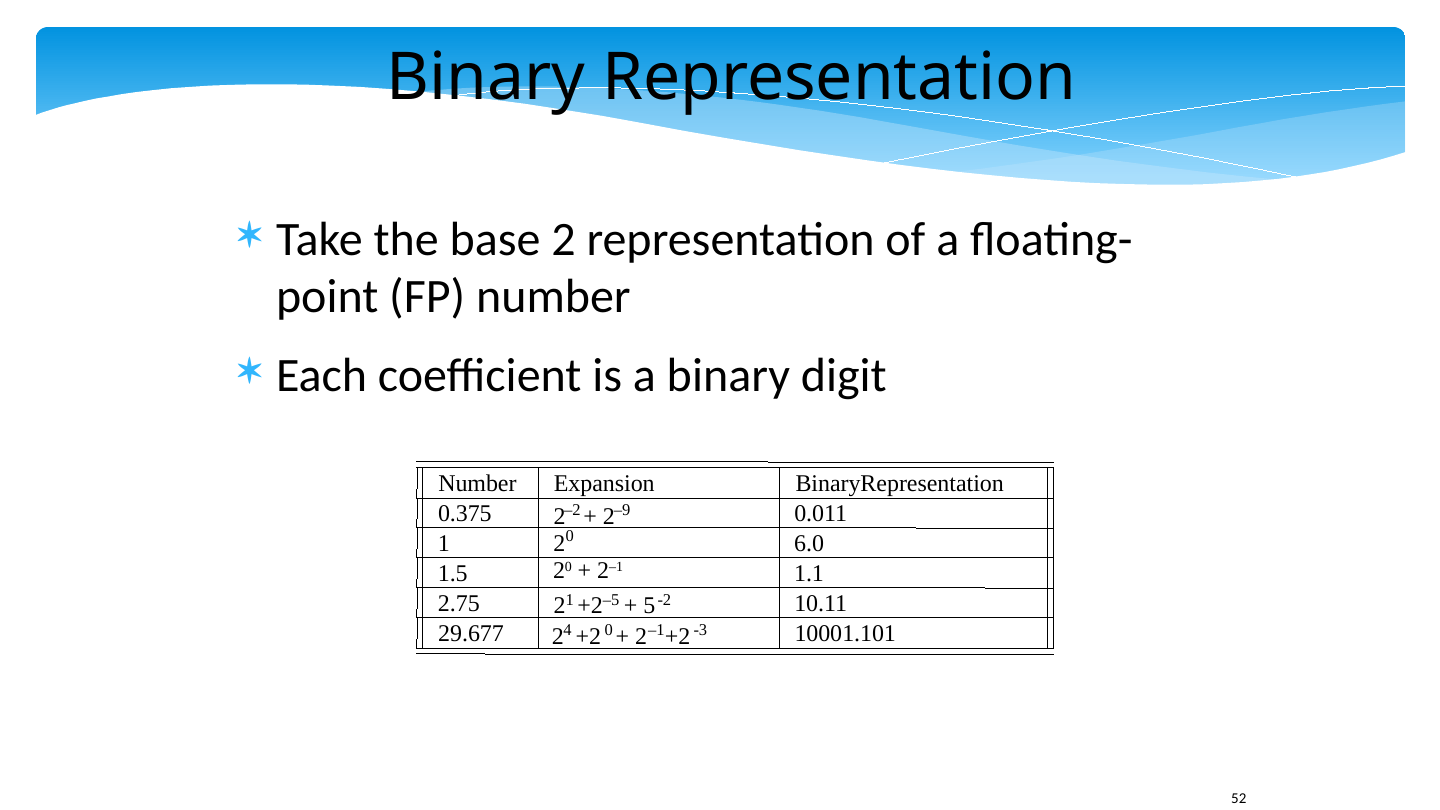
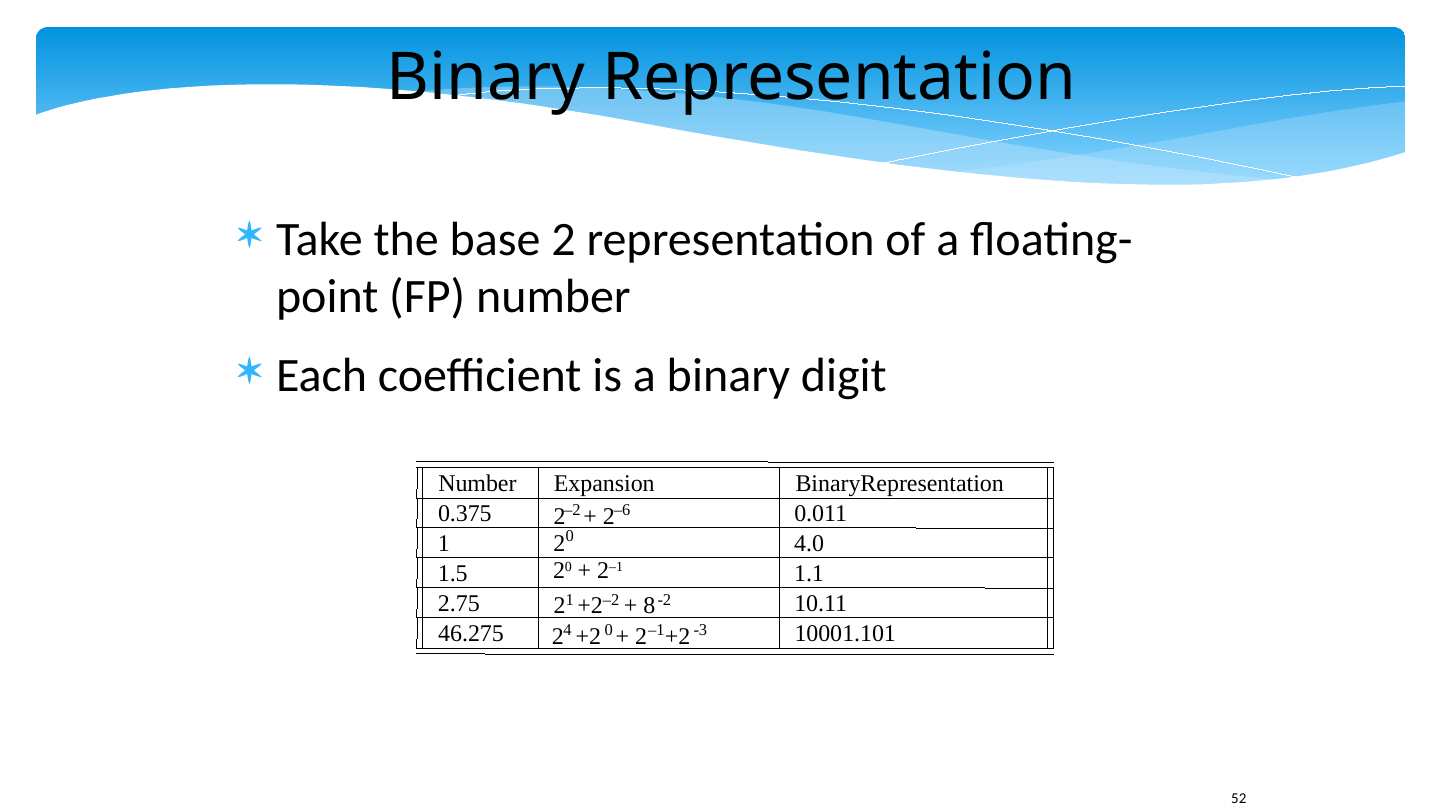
–9: –9 -> –6
6.0: 6.0 -> 4.0
1 –5: –5 -> –2
5: 5 -> 8
29.677: 29.677 -> 46.275
